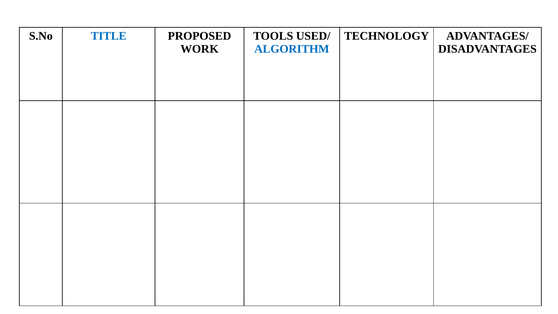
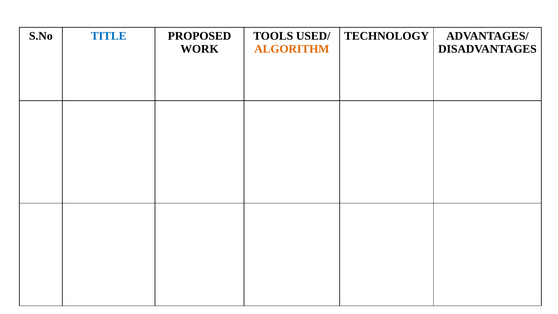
ALGORITHM colour: blue -> orange
